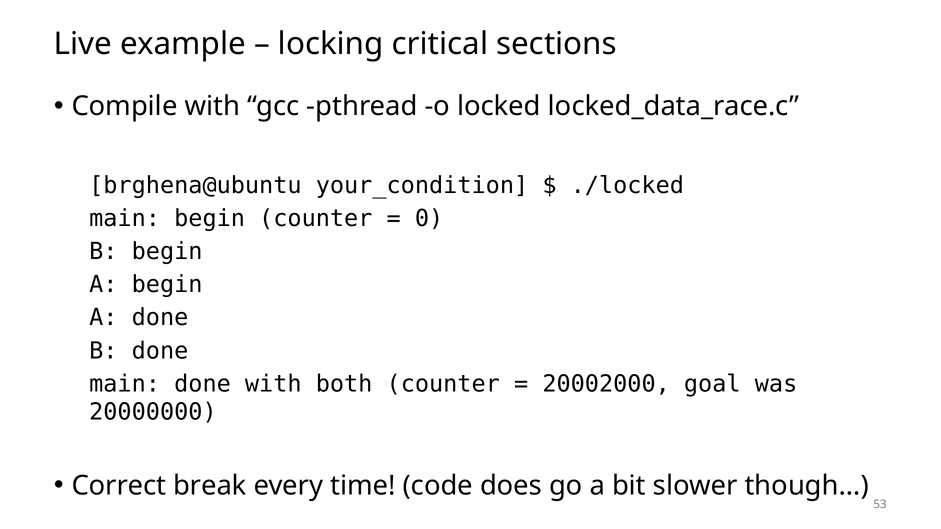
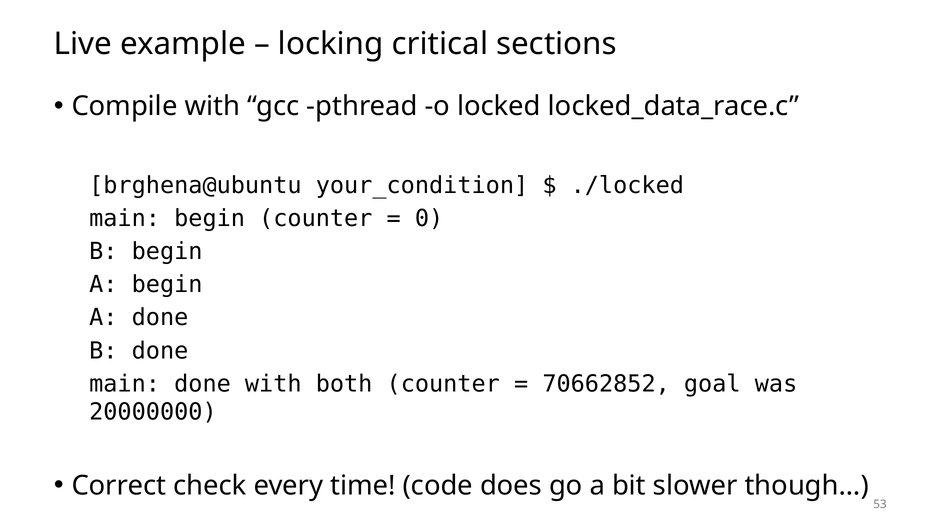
20002000: 20002000 -> 70662852
break: break -> check
